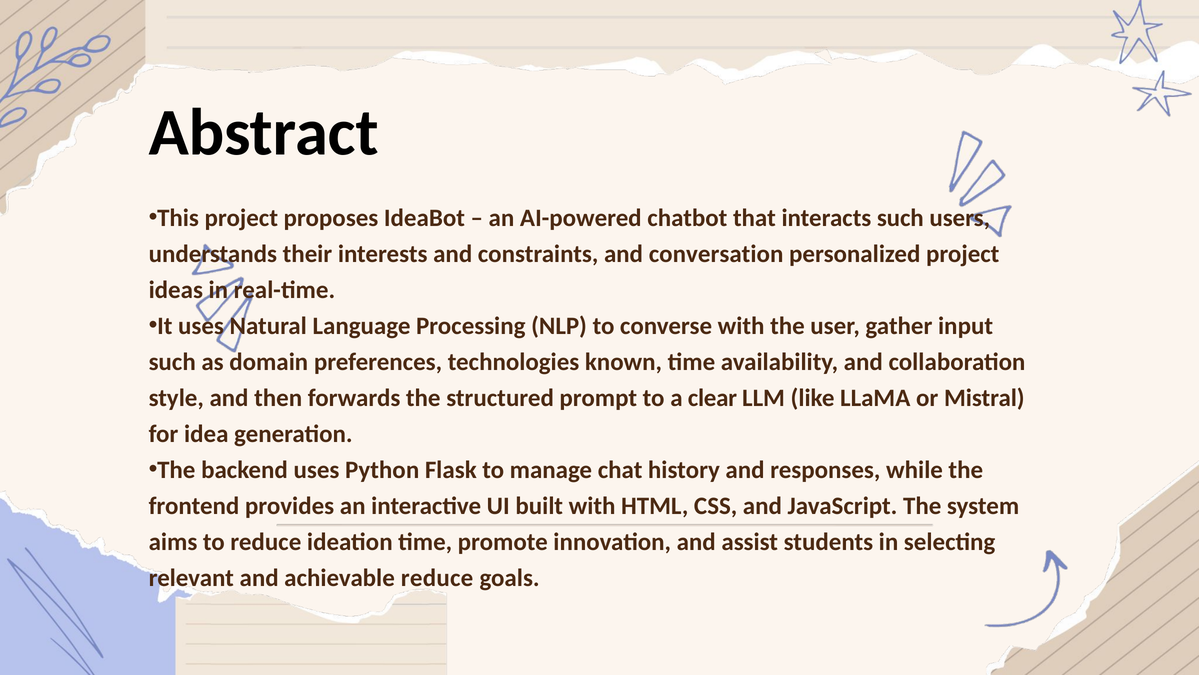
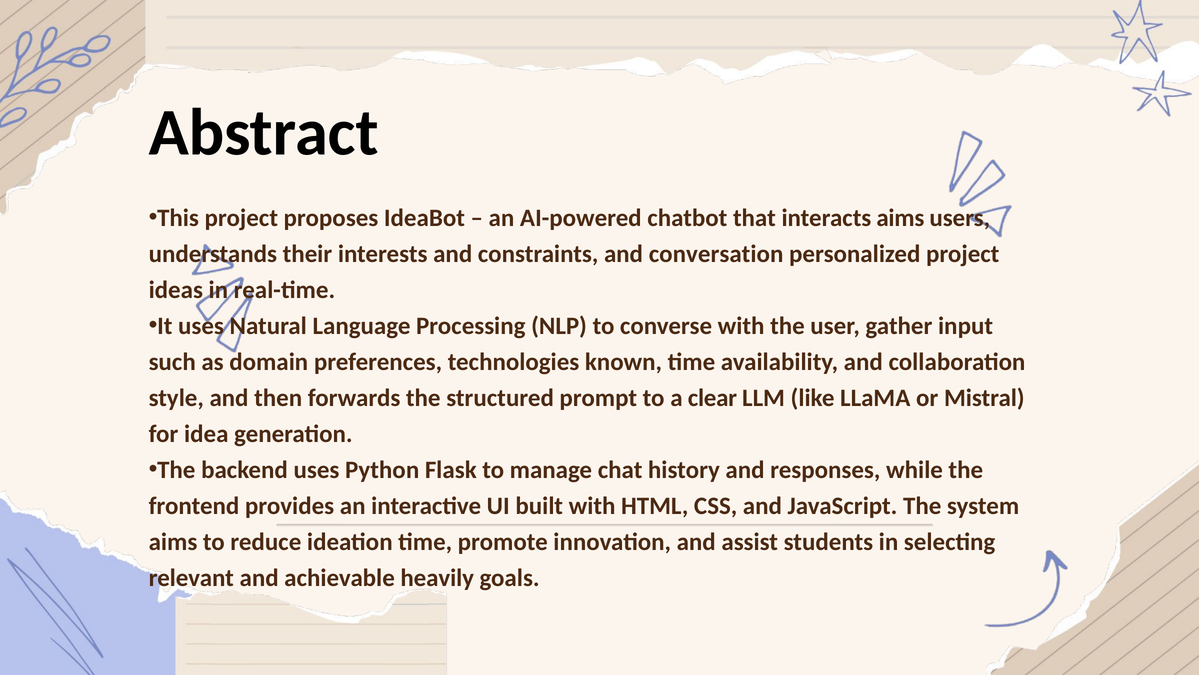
interacts such: such -> aims
achievable reduce: reduce -> heavily
